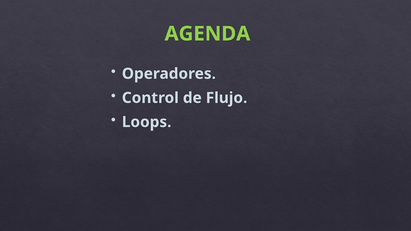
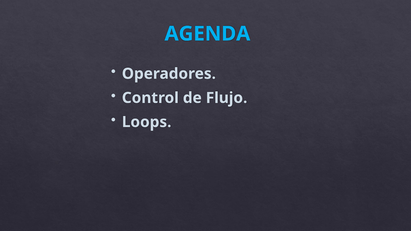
AGENDA colour: light green -> light blue
